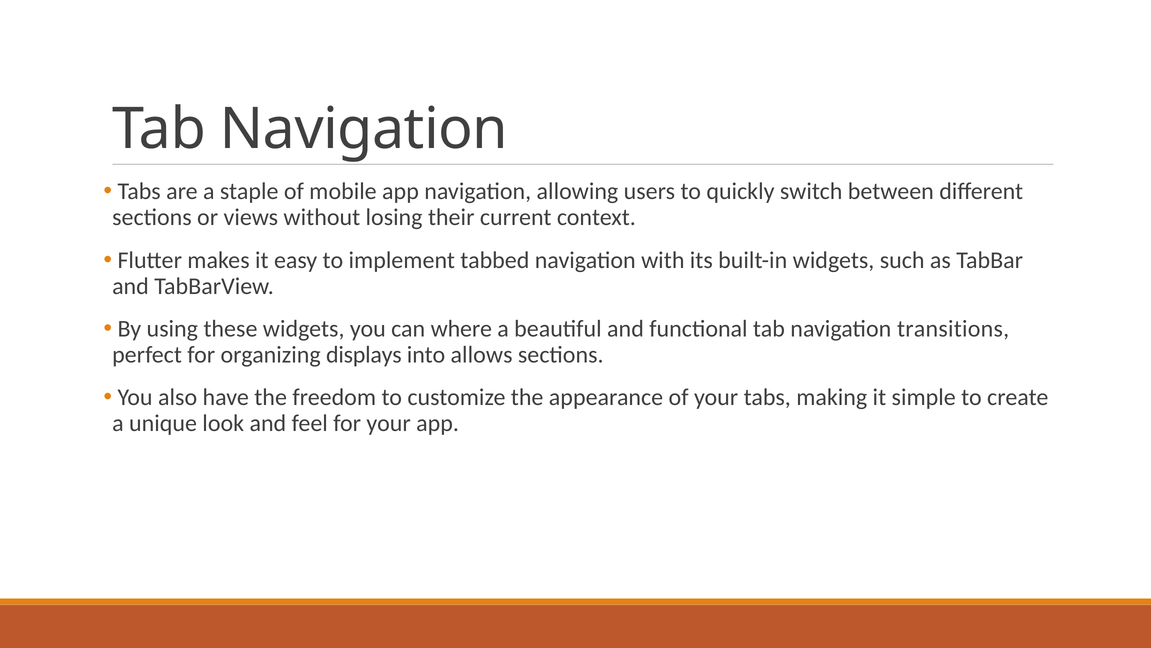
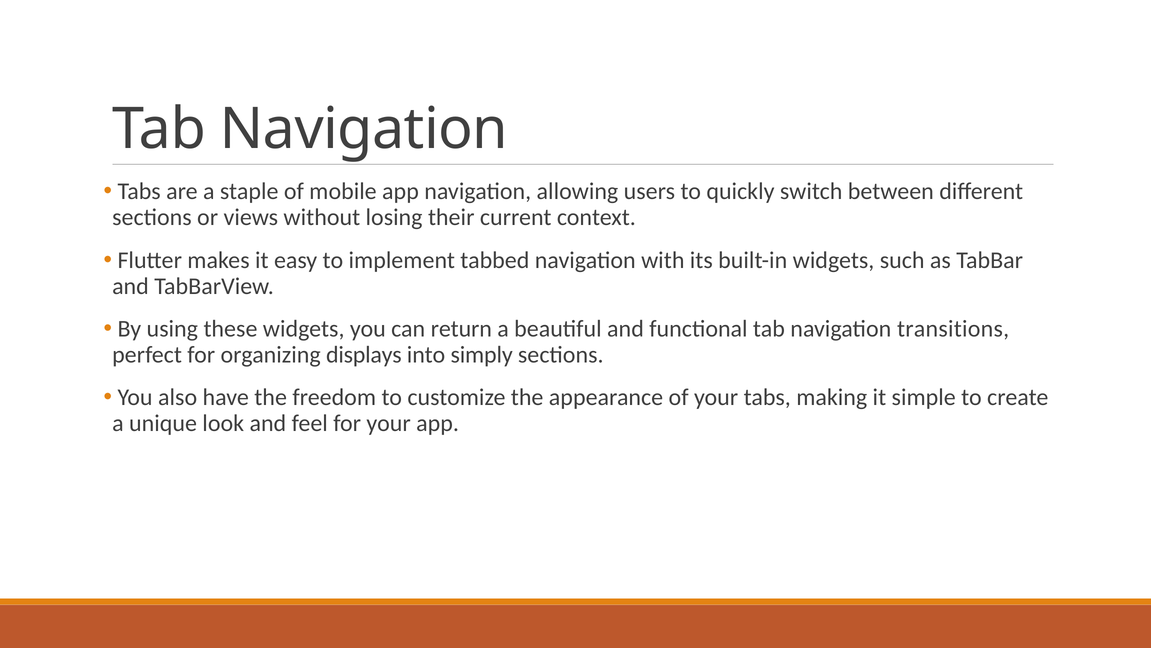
where: where -> return
allows: allows -> simply
